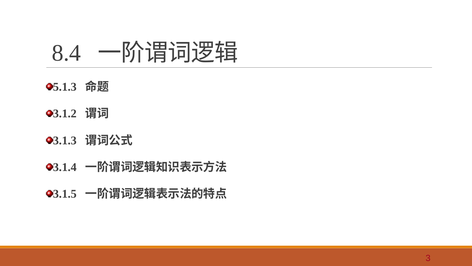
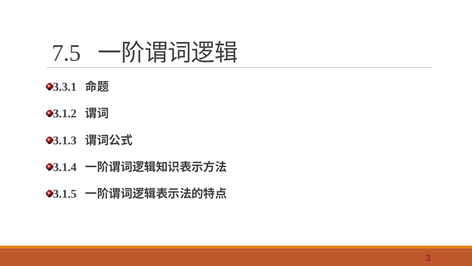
8.4: 8.4 -> 7.5
5.1.3: 5.1.3 -> 3.3.1
